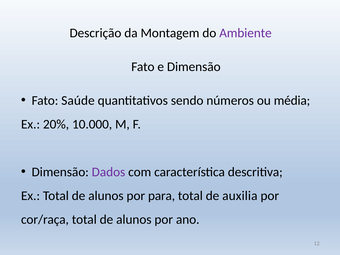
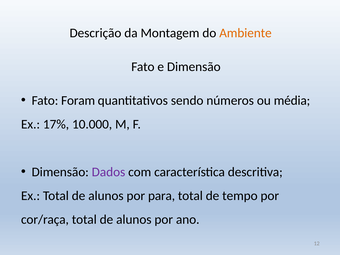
Ambiente colour: purple -> orange
Saúde: Saúde -> Foram
20%: 20% -> 17%
auxilia: auxilia -> tempo
